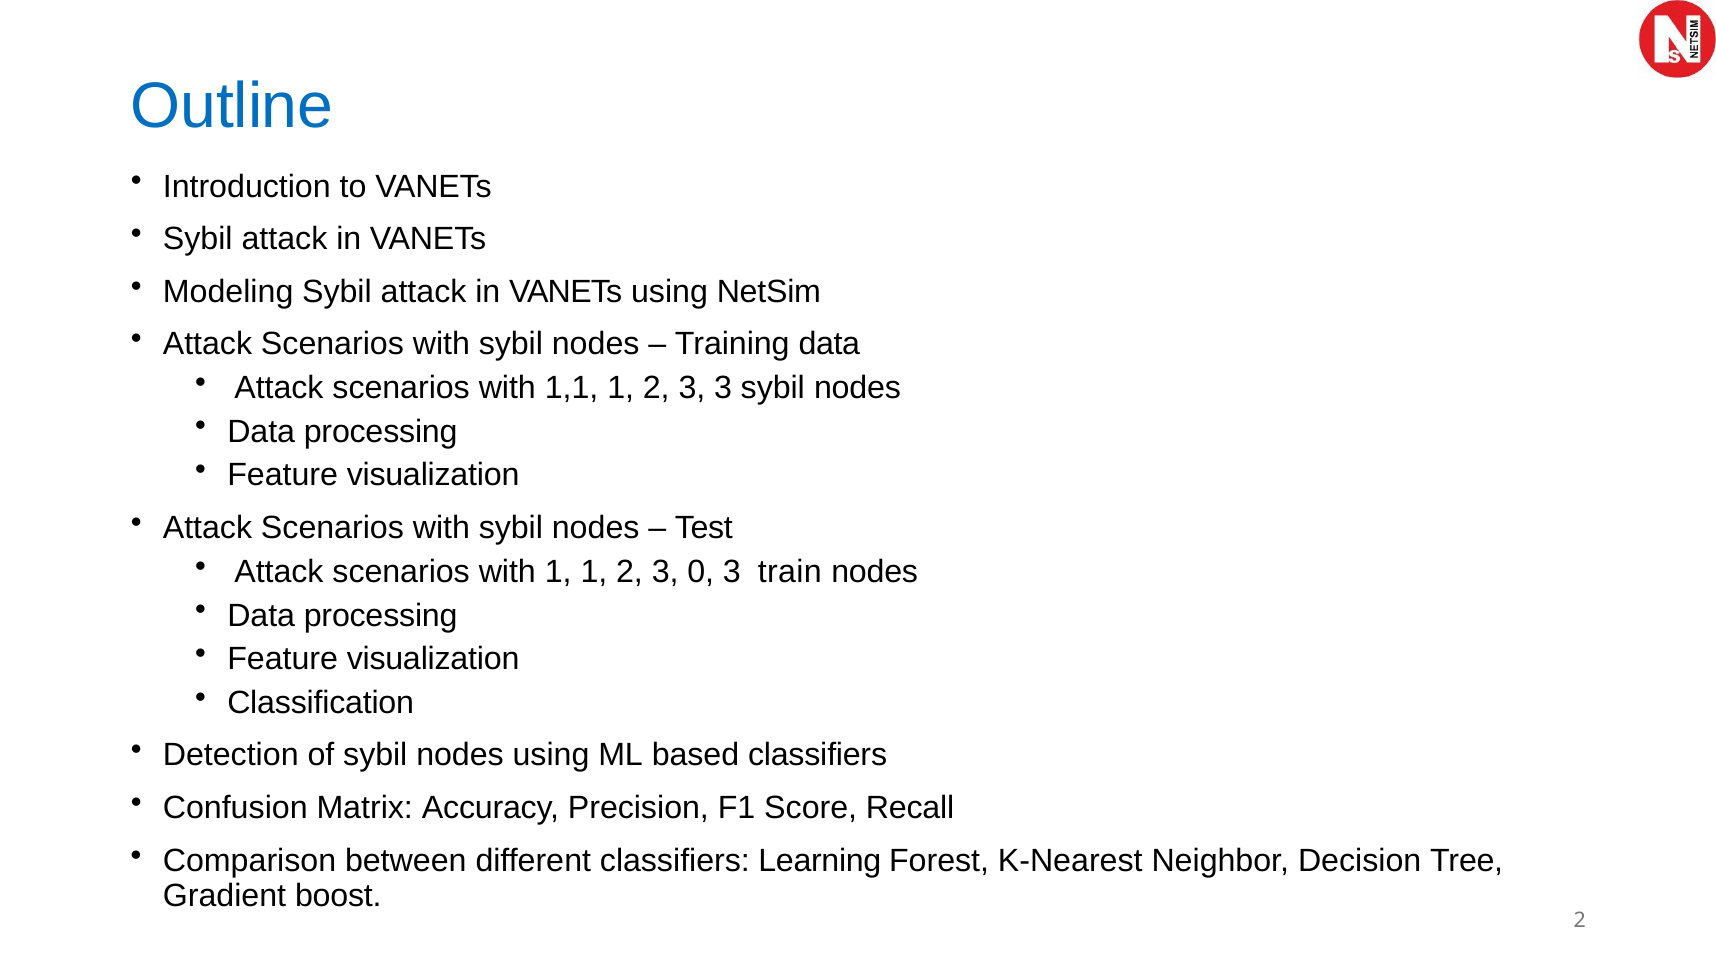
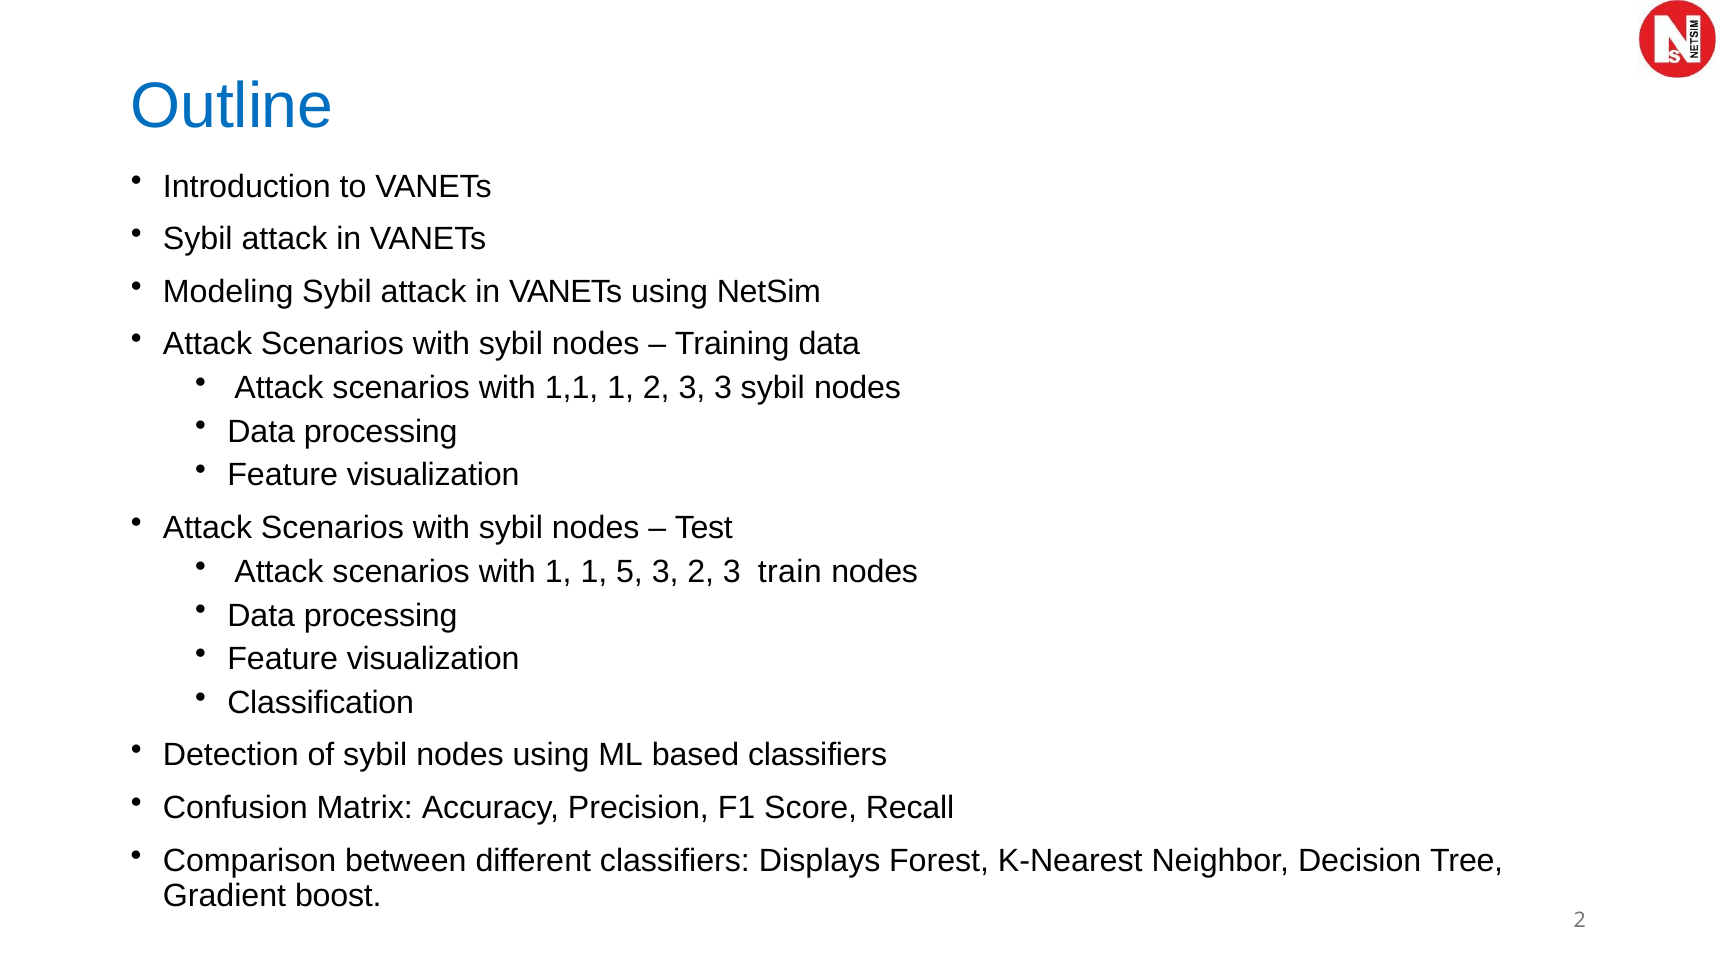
1 1 2: 2 -> 5
3 0: 0 -> 2
Learning: Learning -> Displays
